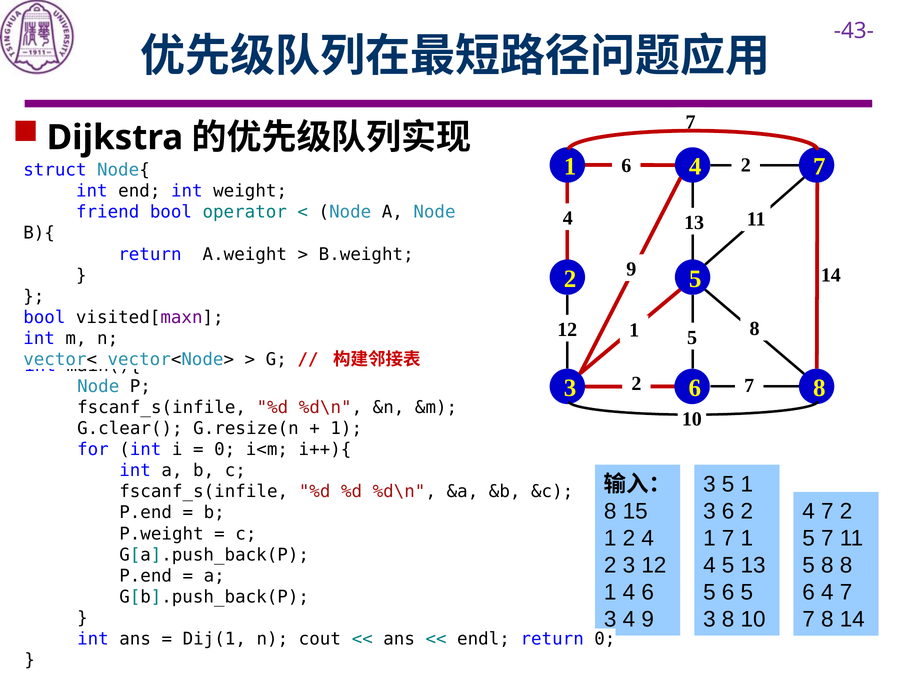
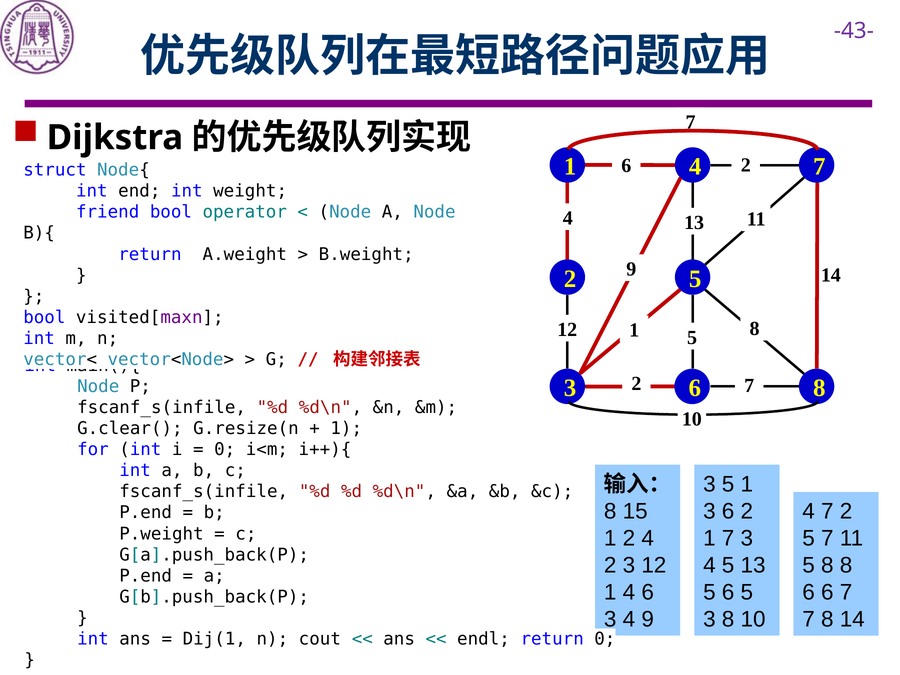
7 1: 1 -> 3
6 4: 4 -> 6
